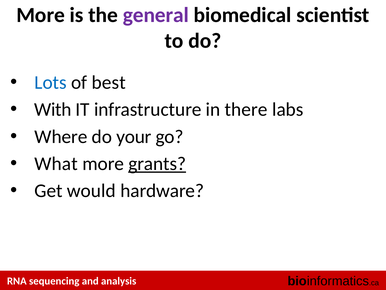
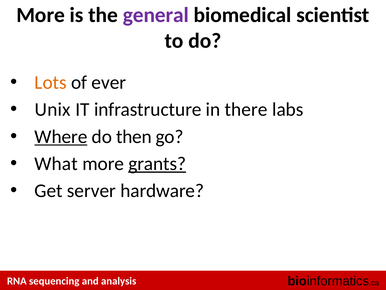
Lots colour: blue -> orange
best: best -> ever
With: With -> Unix
Where underline: none -> present
your: your -> then
would: would -> server
